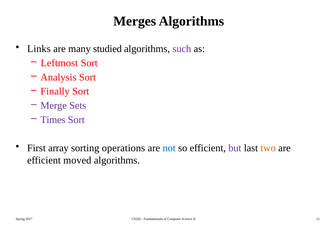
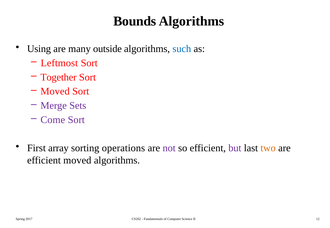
Merges: Merges -> Bounds
Links: Links -> Using
studied: studied -> outside
such colour: purple -> blue
Analysis: Analysis -> Together
Finally at (55, 92): Finally -> Moved
Times: Times -> Come
not colour: blue -> purple
